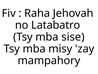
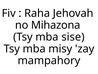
Latabatro: Latabatro -> Mihazona
